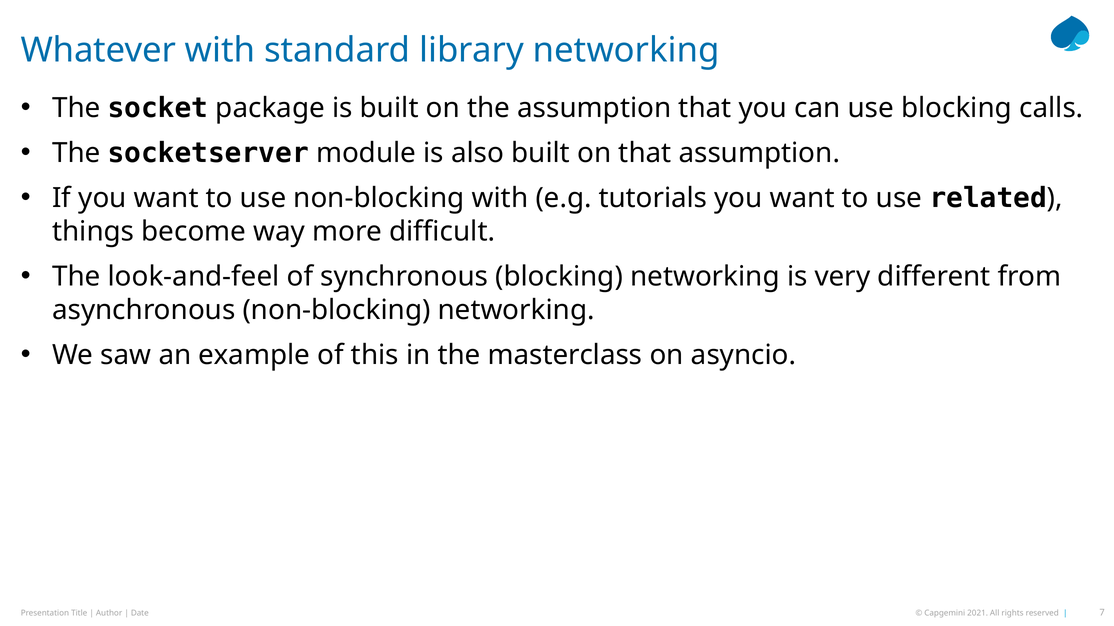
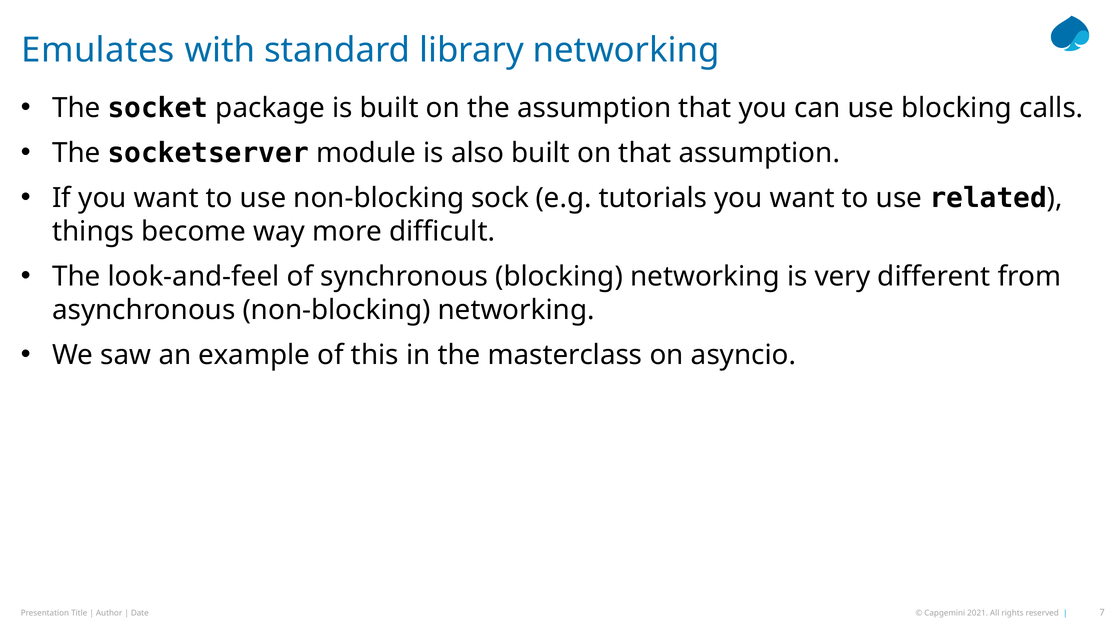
Whatever: Whatever -> Emulates
non-blocking with: with -> sock
